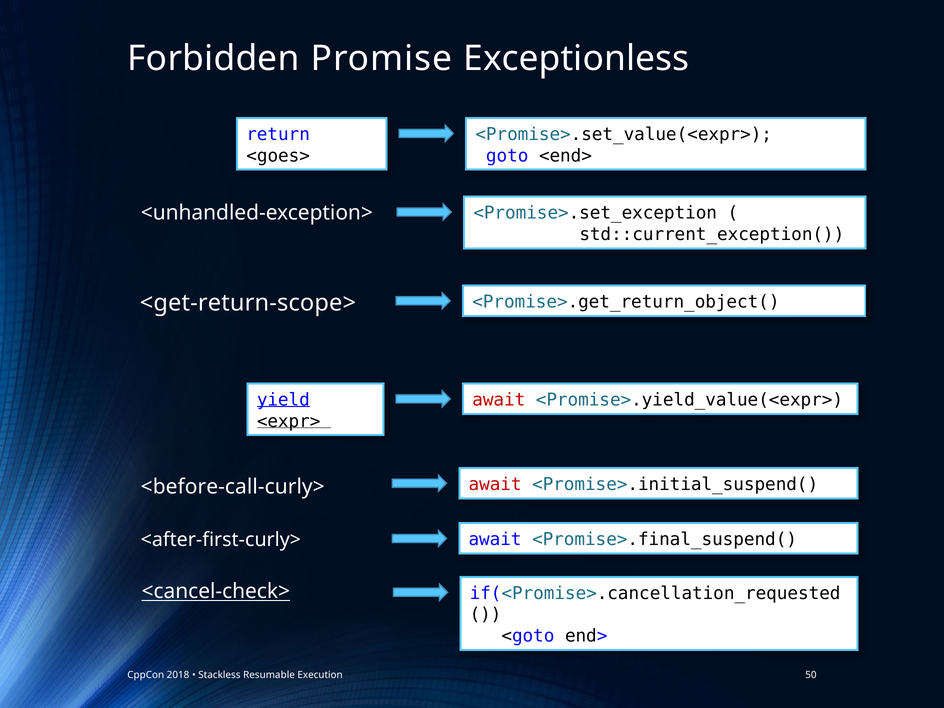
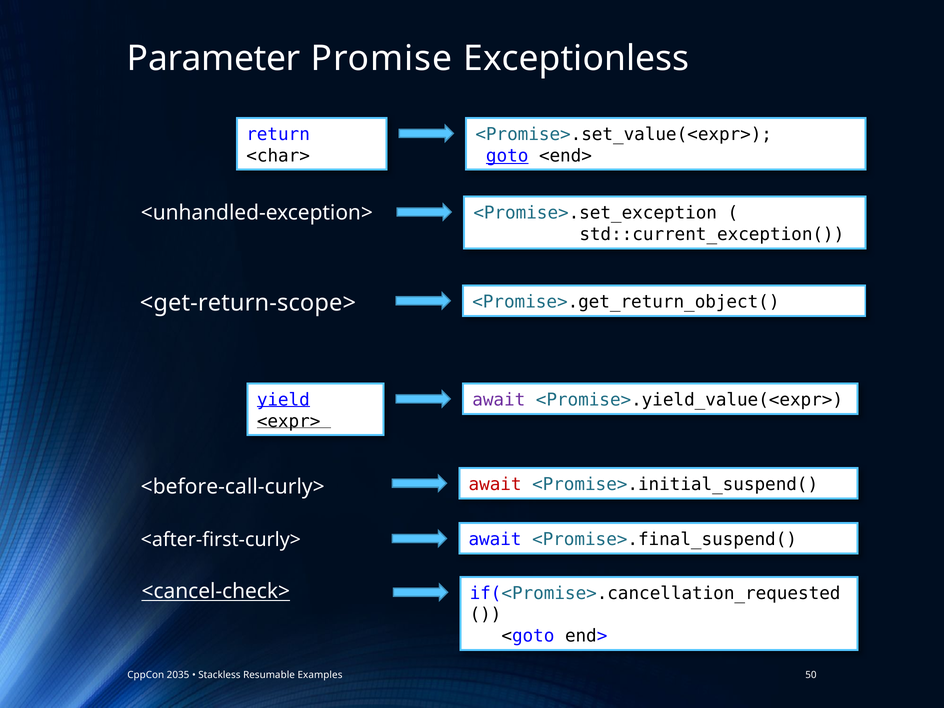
Forbidden: Forbidden -> Parameter
<goes>: <goes> -> <char>
goto underline: none -> present
await at (499, 400) colour: red -> purple
2018: 2018 -> 2035
Execution: Execution -> Examples
